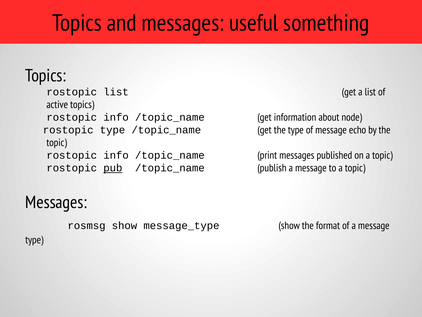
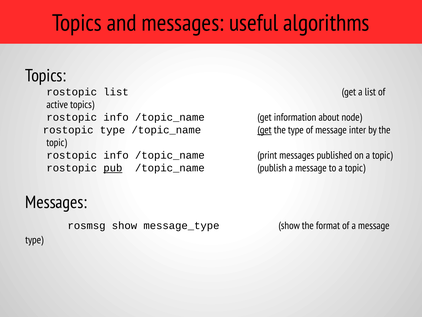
something: something -> algorithms
get at (265, 130) underline: none -> present
echo: echo -> inter
